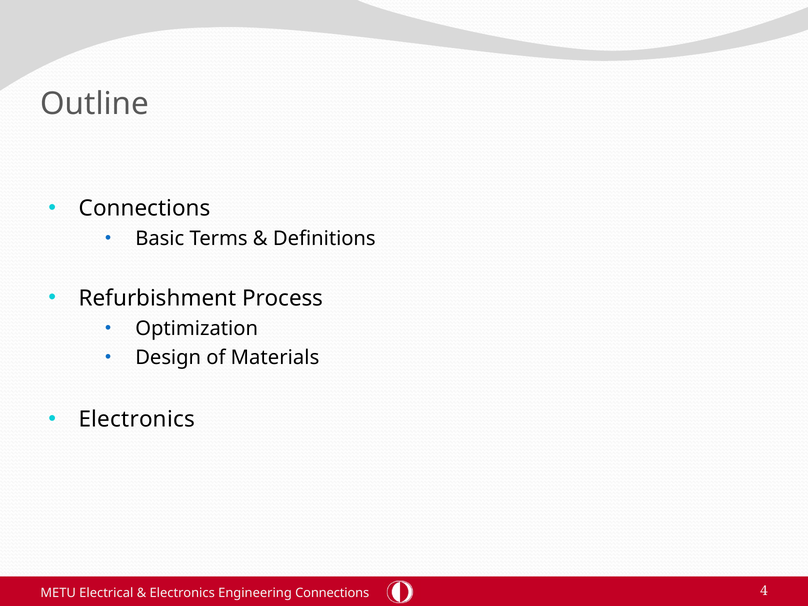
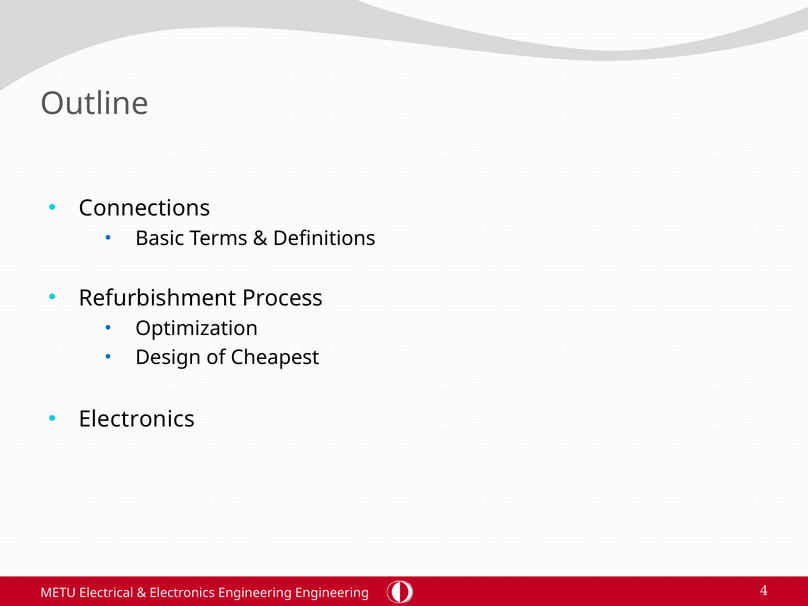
Materials: Materials -> Cheapest
Engineering Connections: Connections -> Engineering
